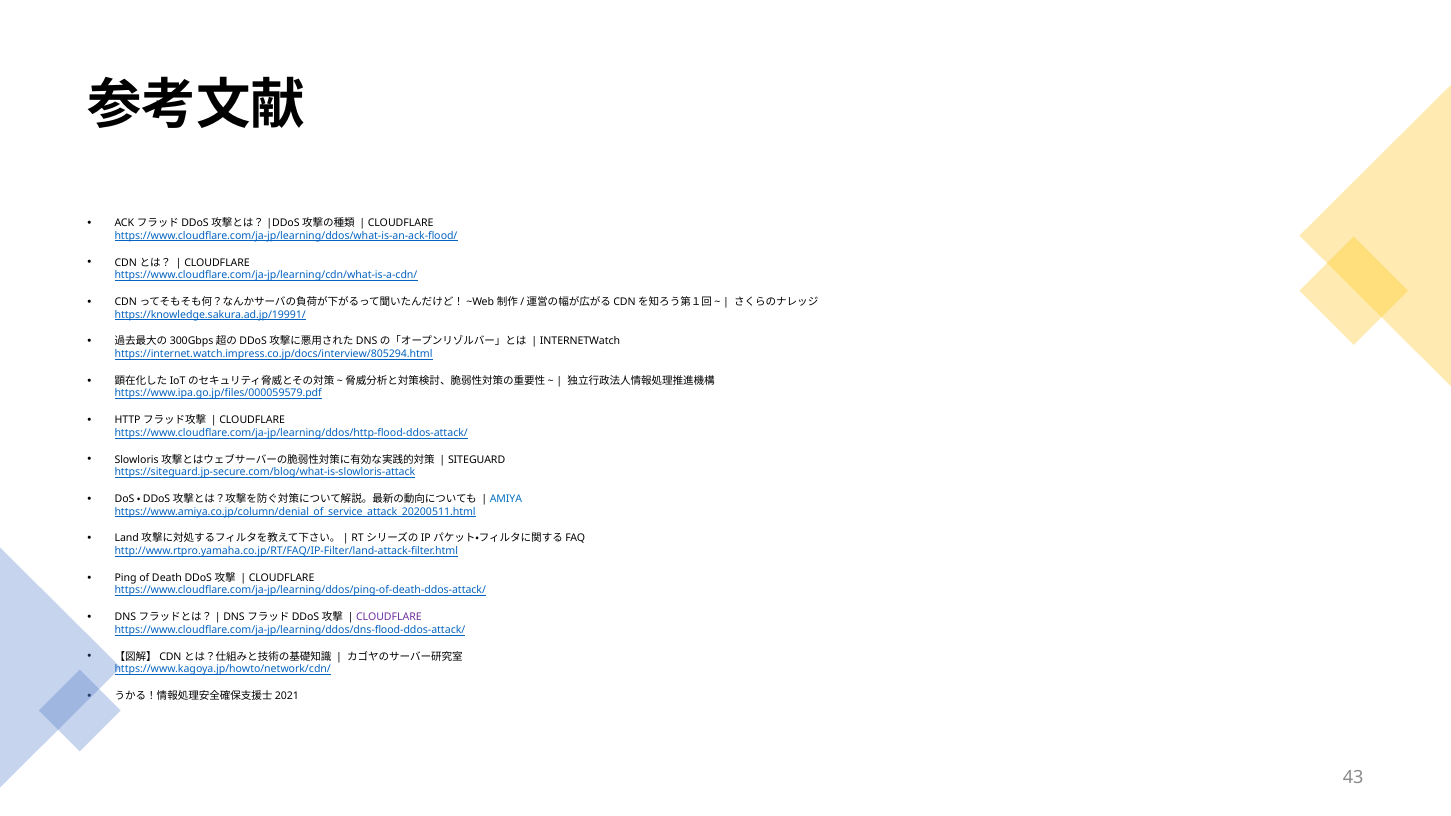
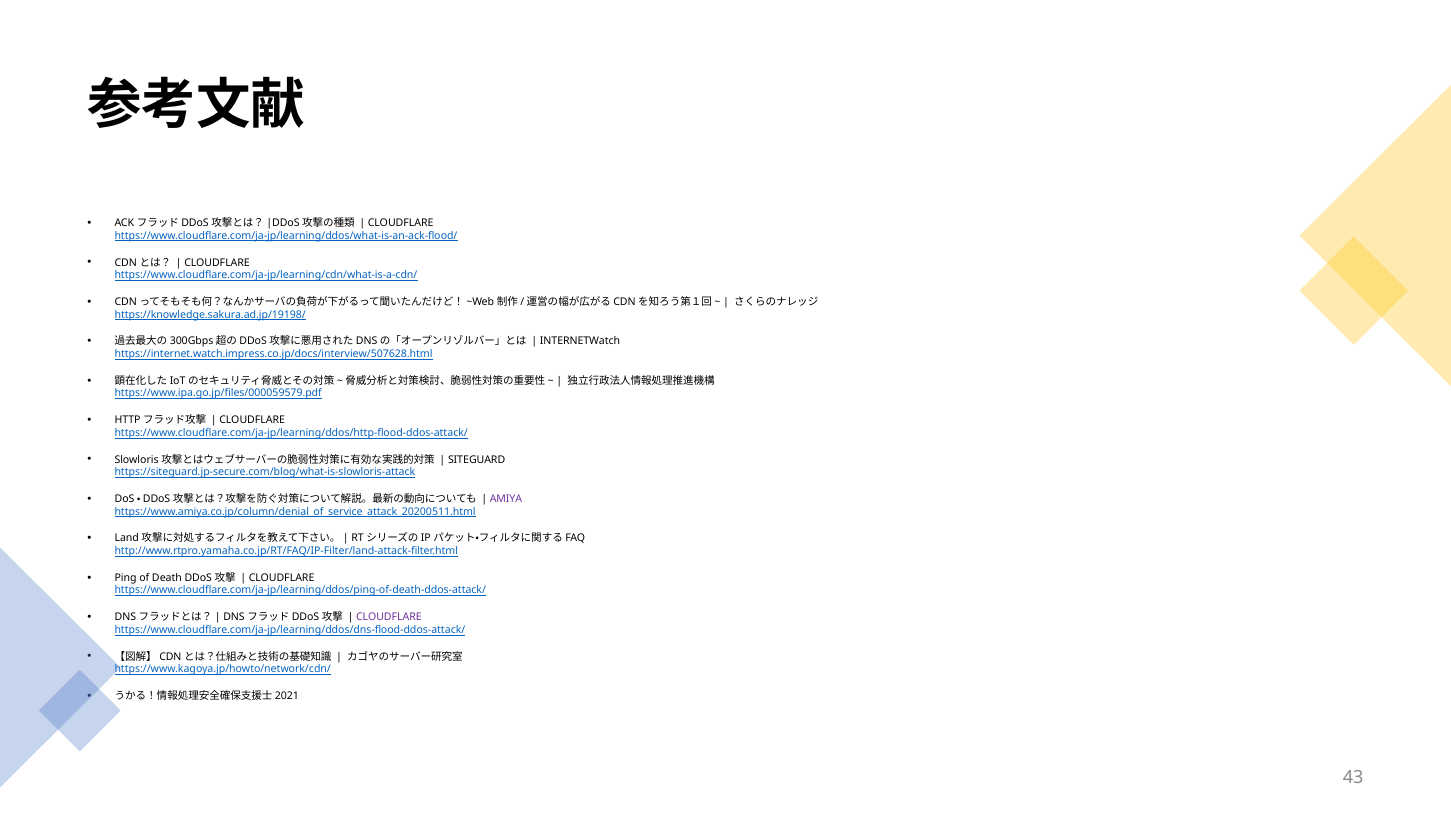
https://knowledge.sakura.ad.jp/19991/: https://knowledge.sakura.ad.jp/19991/ -> https://knowledge.sakura.ad.jp/19198/
https://internet.watch.impress.co.jp/docs/interview/805294.html: https://internet.watch.impress.co.jp/docs/interview/805294.html -> https://internet.watch.impress.co.jp/docs/interview/507628.html
AMIYA colour: blue -> purple
